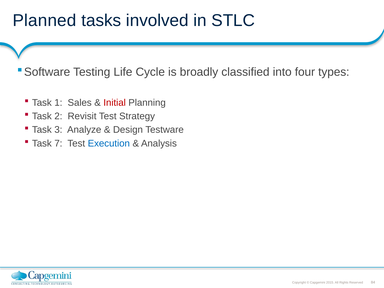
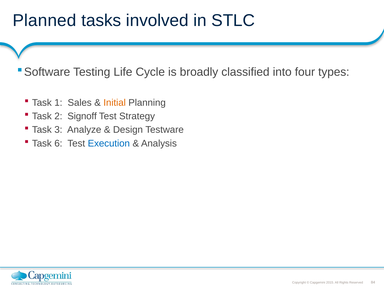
Initial colour: red -> orange
Revisit: Revisit -> Signoff
7: 7 -> 6
